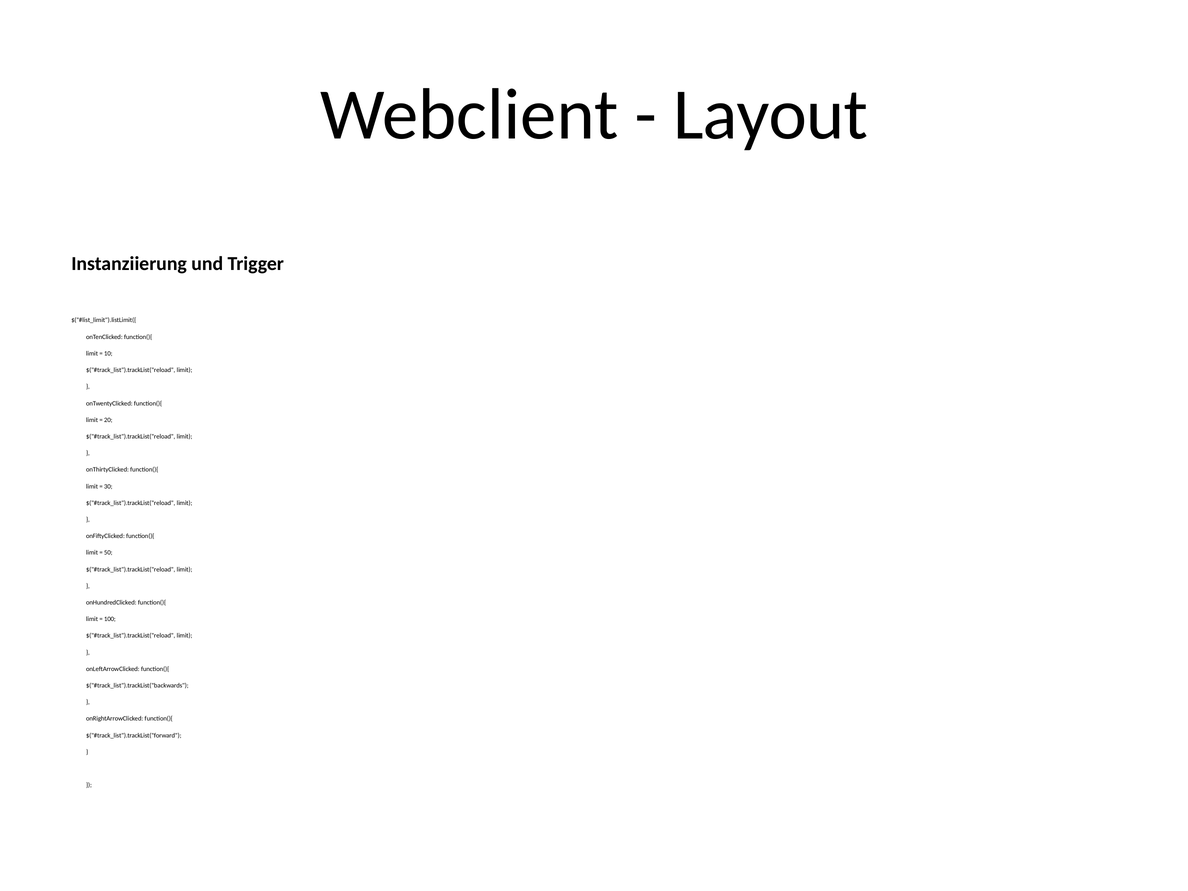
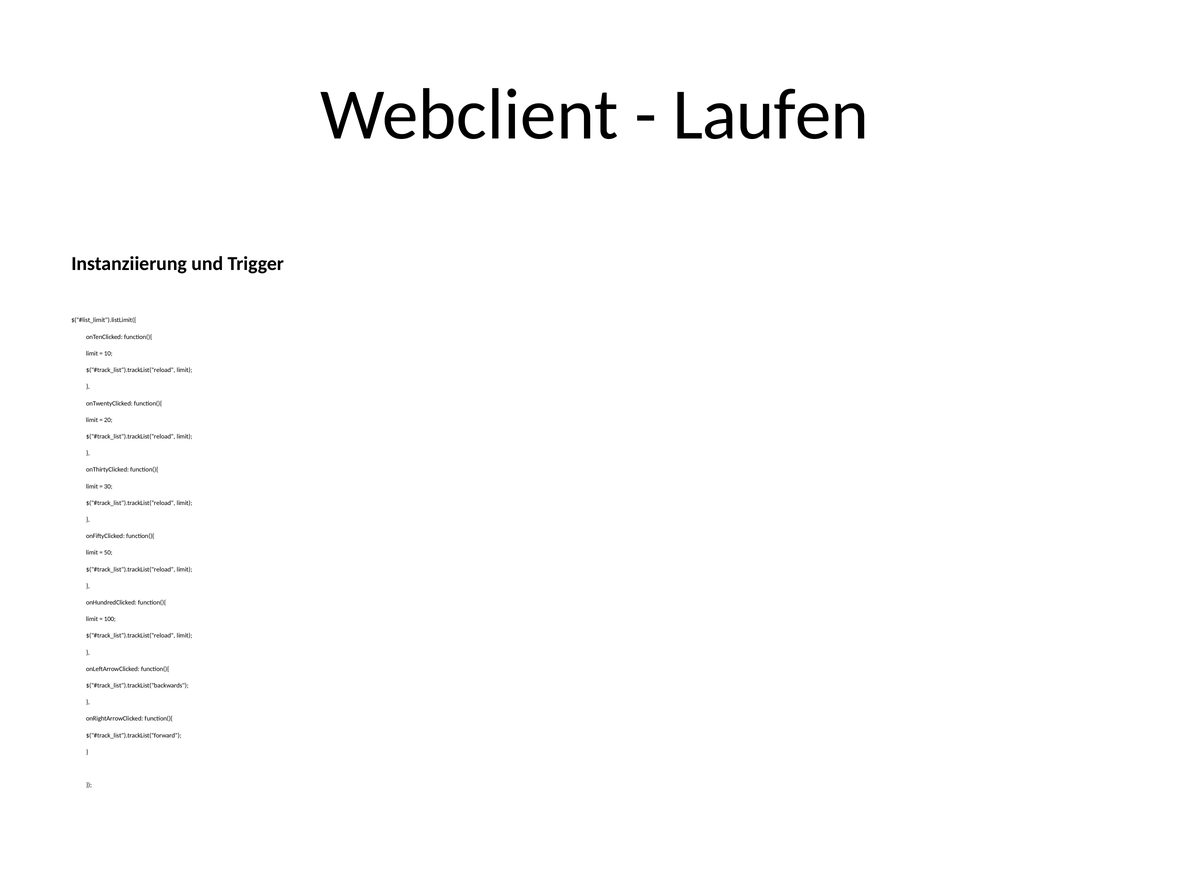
Layout: Layout -> Laufen
